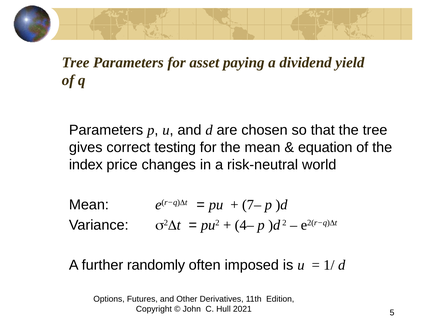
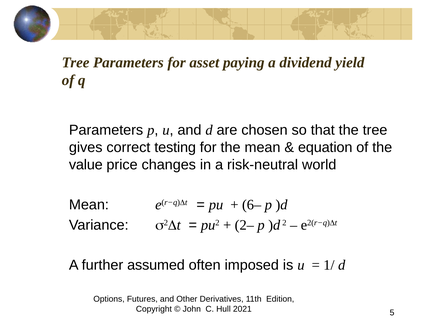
index: index -> value
7–: 7– -> 6–
4–: 4– -> 2–
randomly: randomly -> assumed
